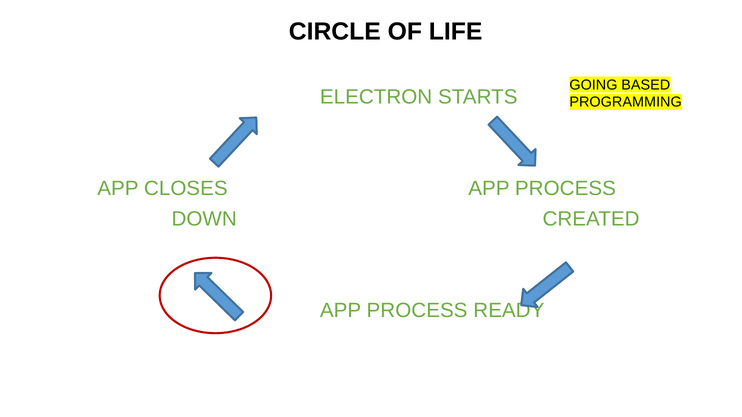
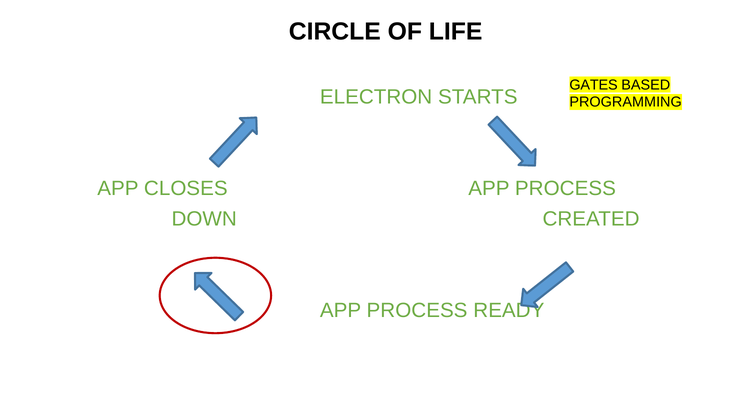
GOING: GOING -> GATES
